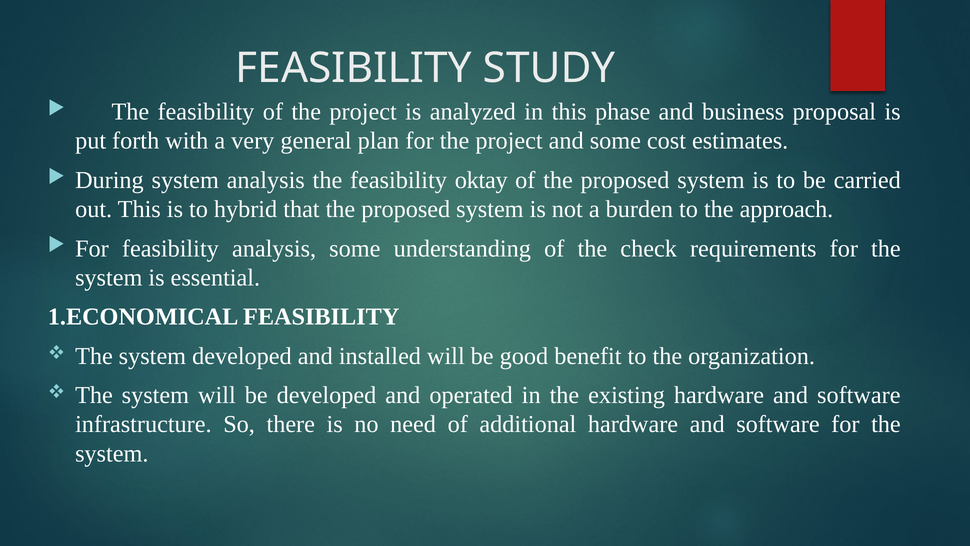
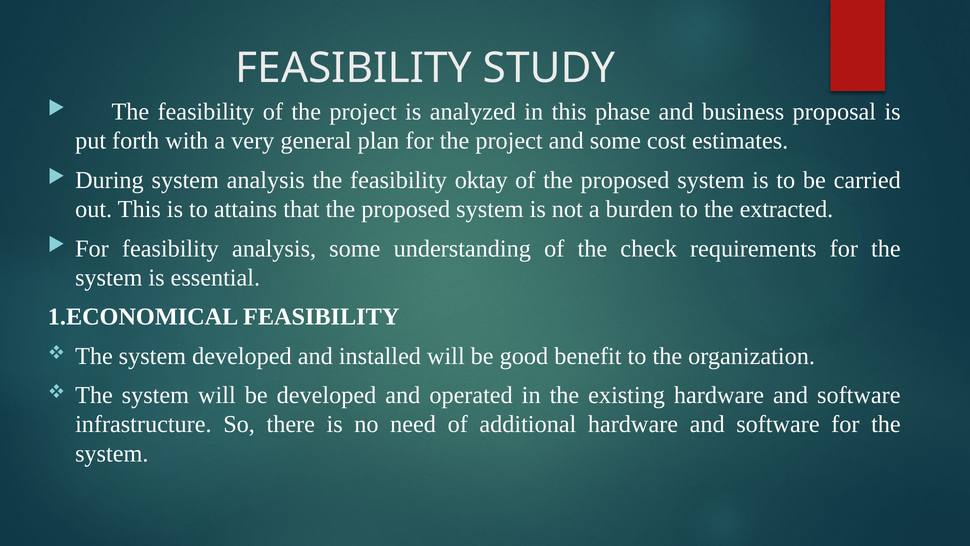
hybrid: hybrid -> attains
approach: approach -> extracted
